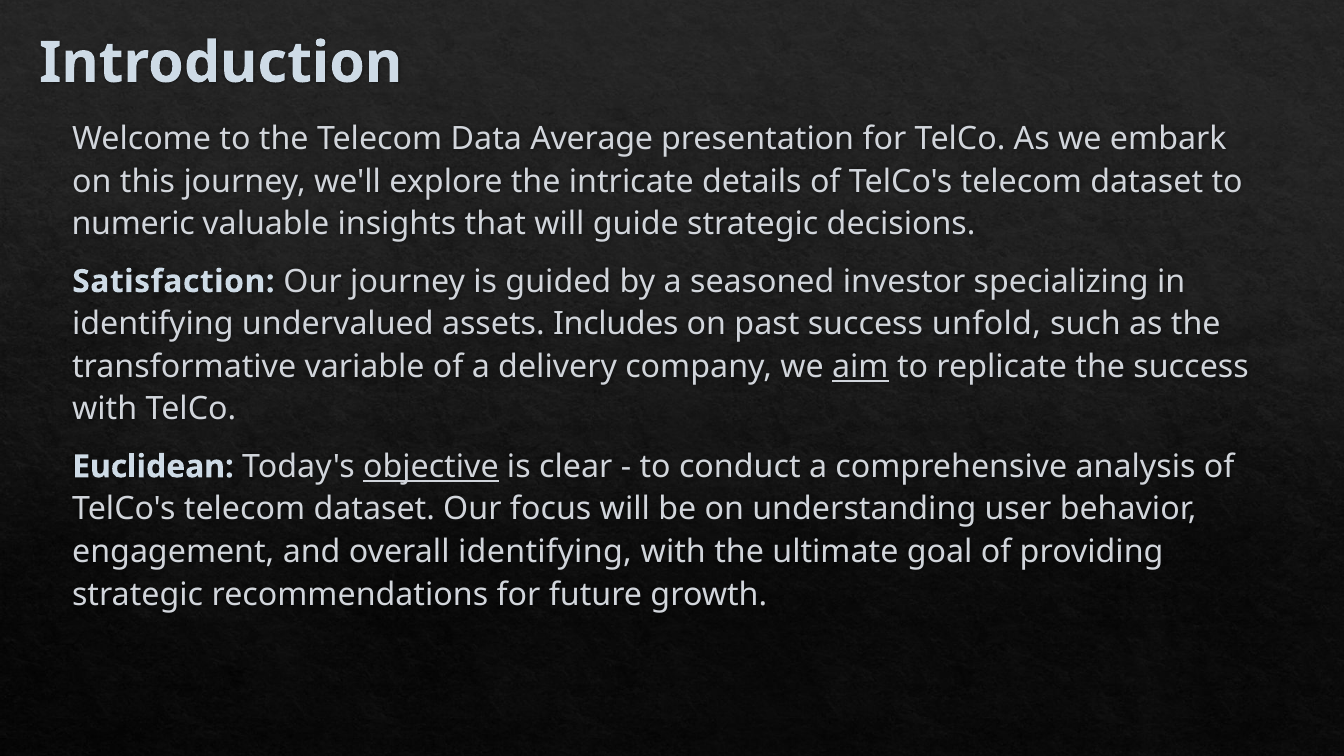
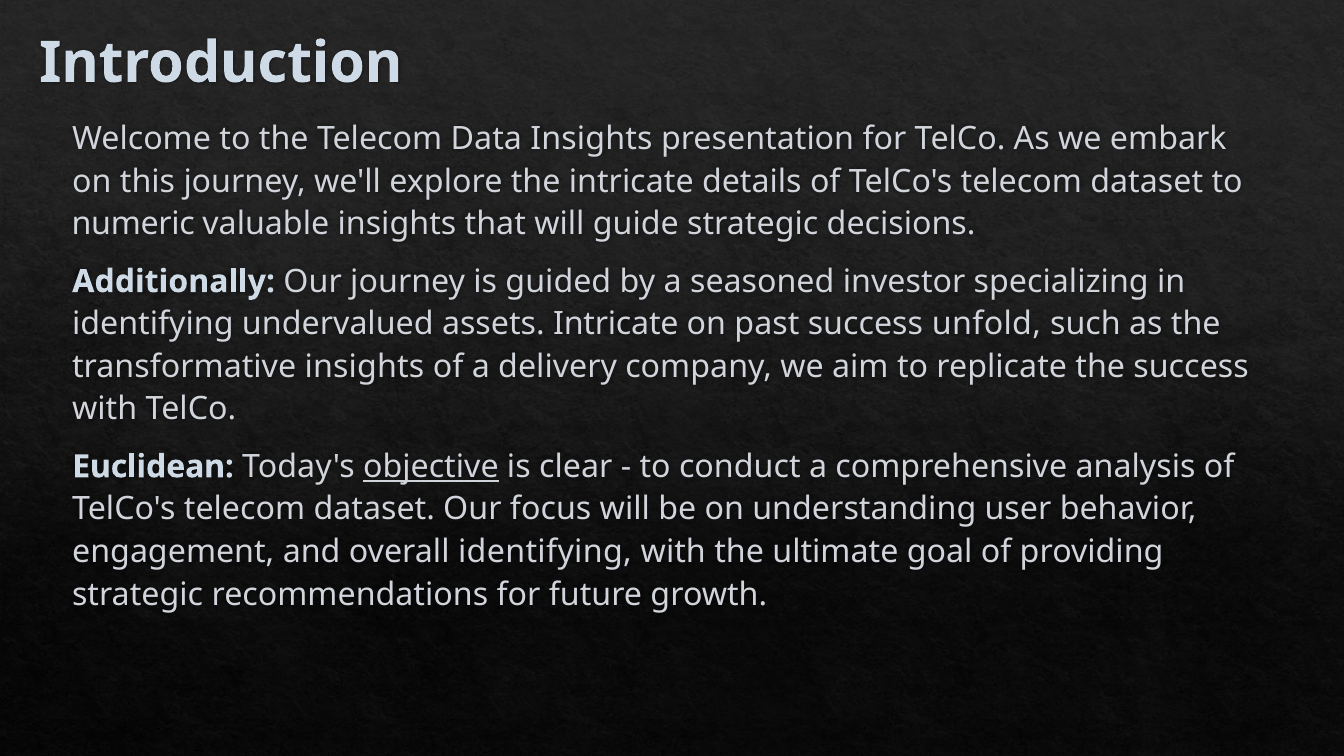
Data Average: Average -> Insights
Satisfaction: Satisfaction -> Additionally
assets Includes: Includes -> Intricate
transformative variable: variable -> insights
aim underline: present -> none
